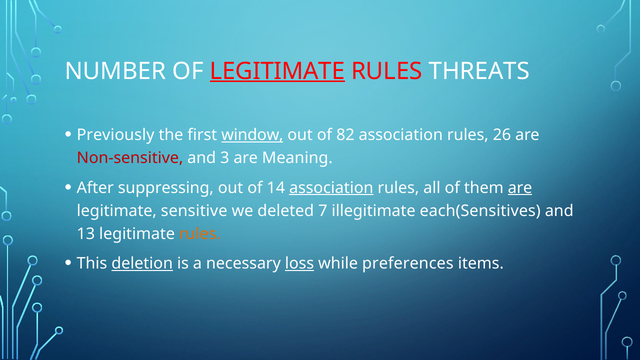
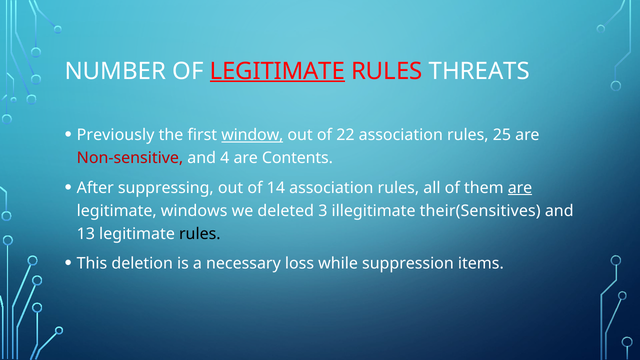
82: 82 -> 22
26: 26 -> 25
3: 3 -> 4
Meaning: Meaning -> Contents
association at (331, 188) underline: present -> none
sensitive: sensitive -> windows
7: 7 -> 3
each(Sensitives: each(Sensitives -> their(Sensitives
rules at (200, 234) colour: orange -> black
deletion underline: present -> none
loss underline: present -> none
preferences: preferences -> suppression
